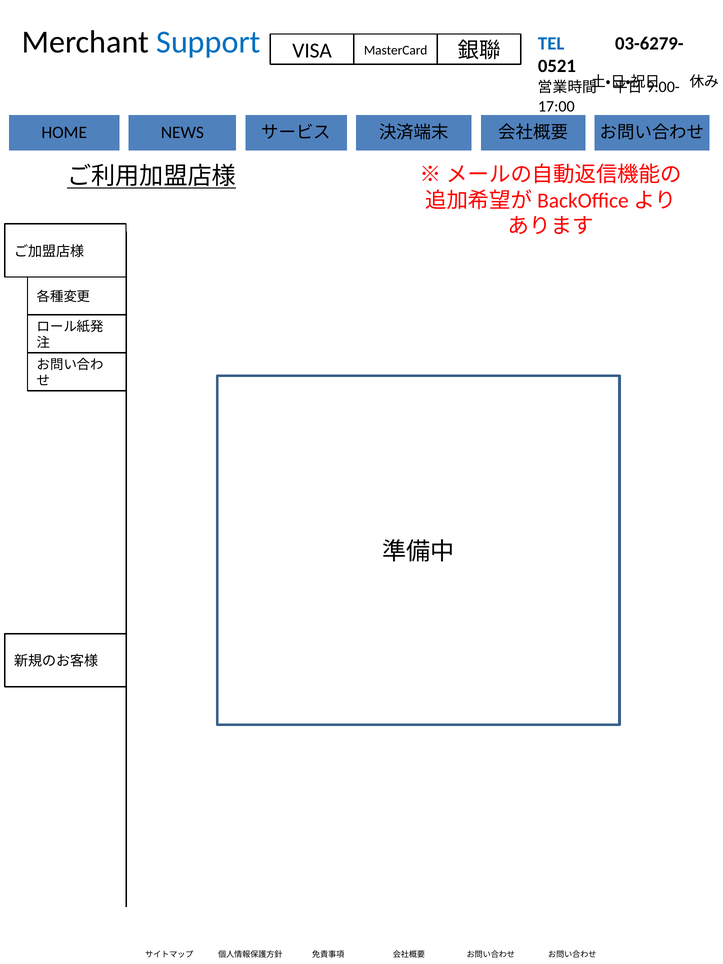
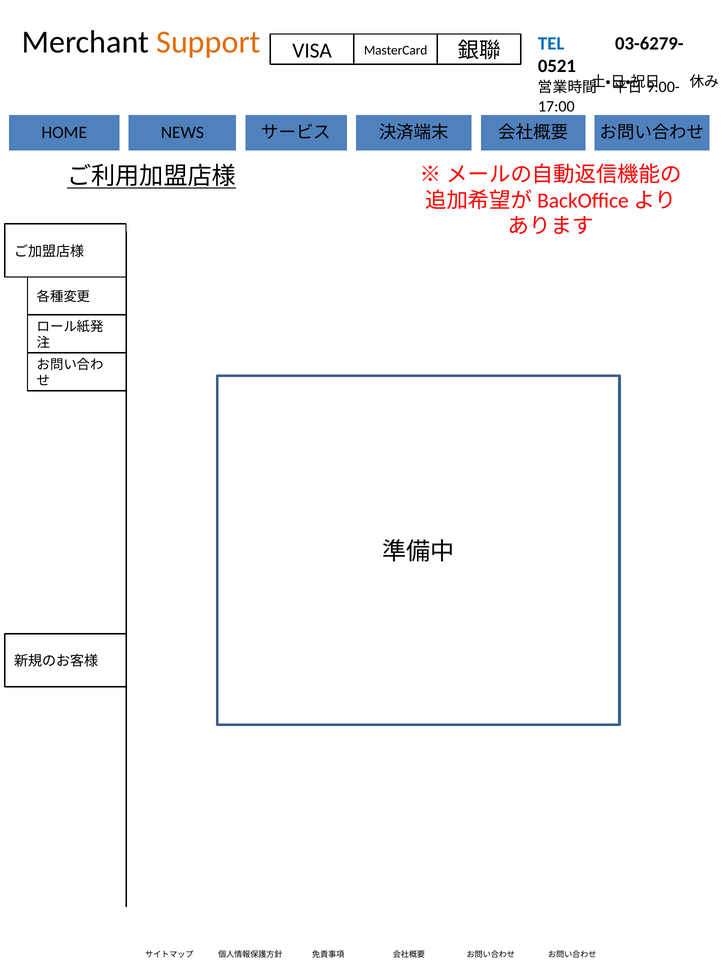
Support colour: blue -> orange
